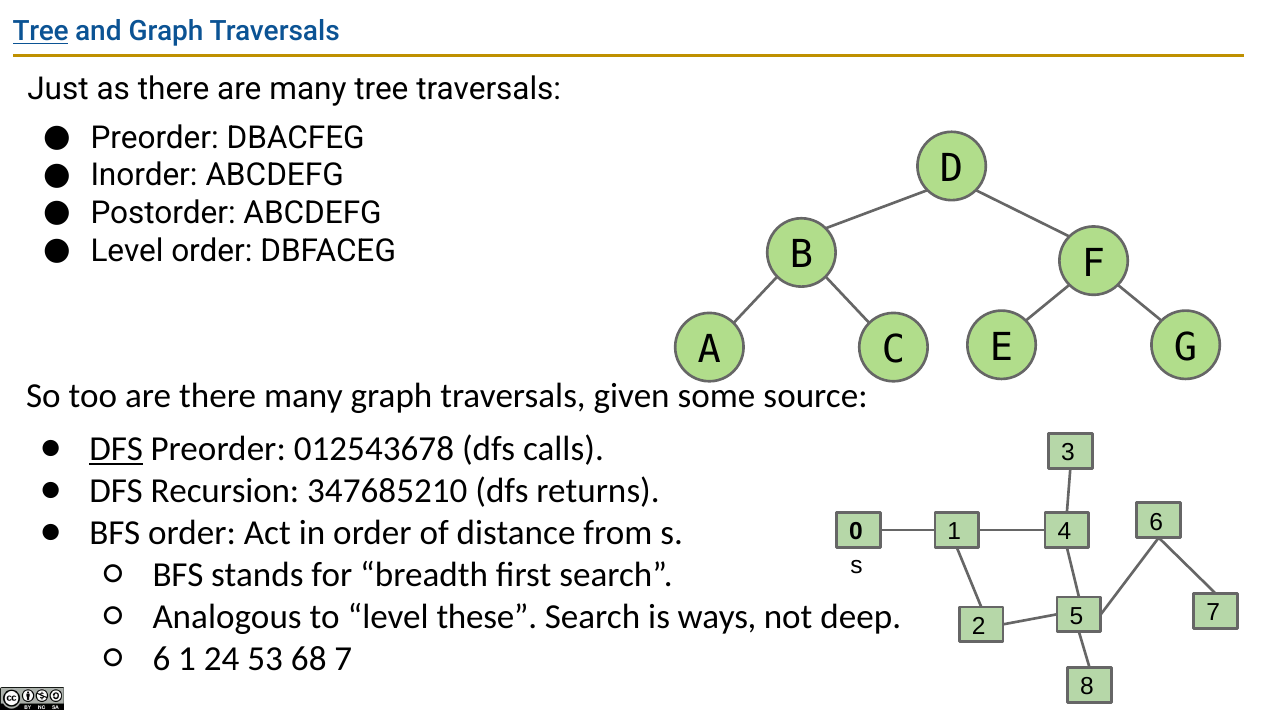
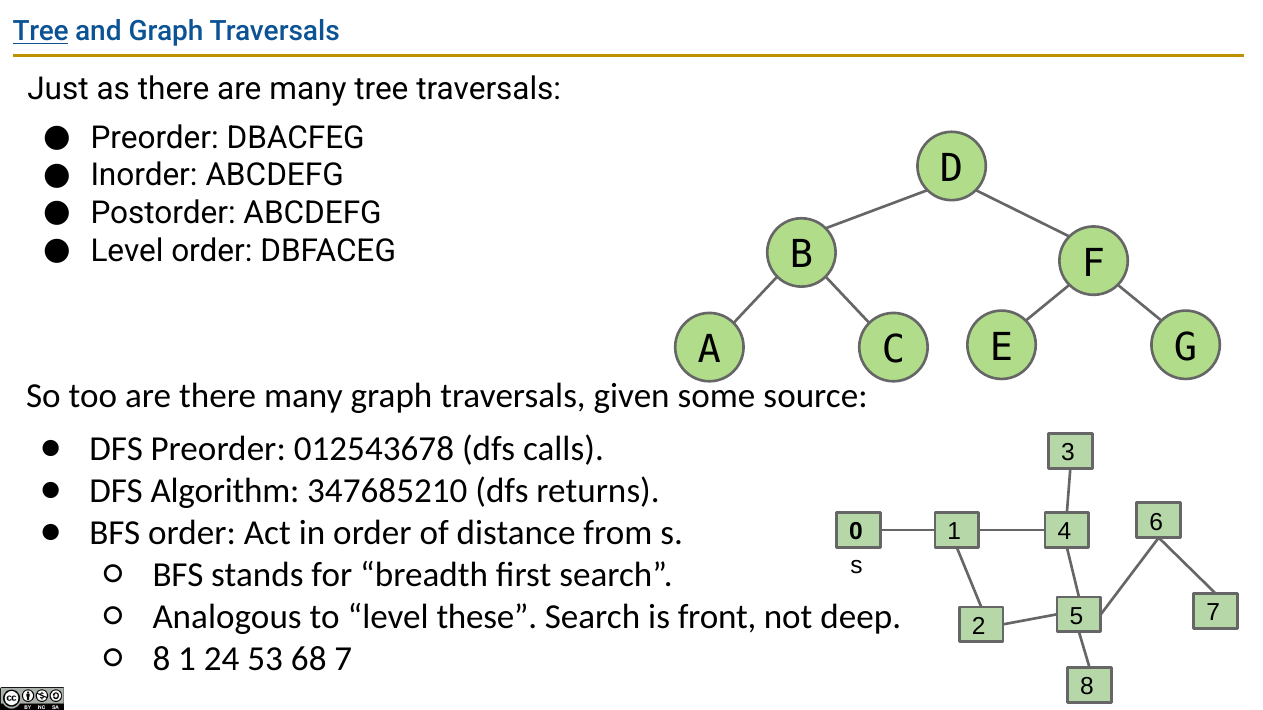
DFS at (116, 449) underline: present -> none
Recursion: Recursion -> Algorithm
ways: ways -> front
6 at (161, 660): 6 -> 8
